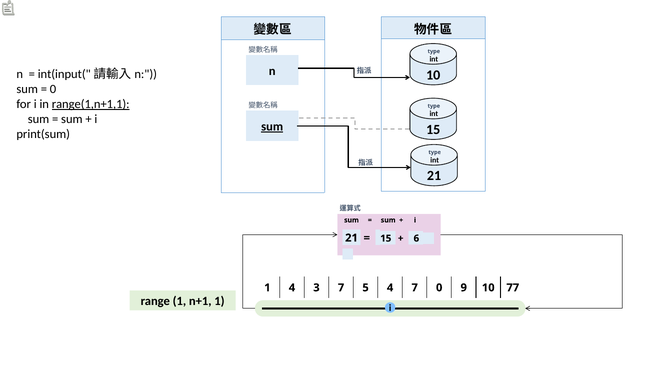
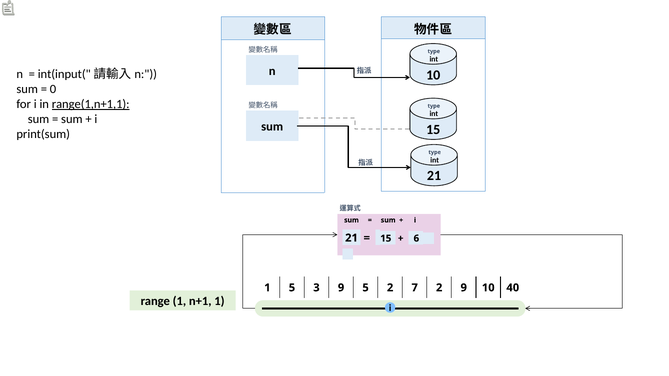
sum at (272, 127) underline: present -> none
1 4: 4 -> 5
3 7: 7 -> 9
5 4: 4 -> 2
7 0: 0 -> 2
77: 77 -> 40
